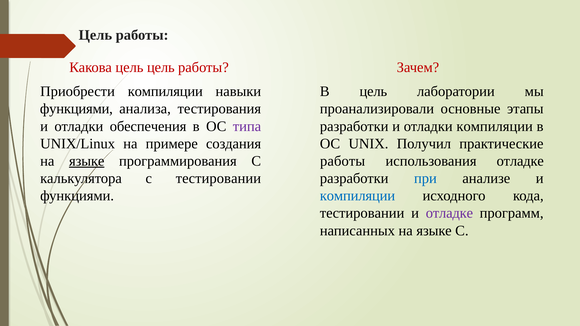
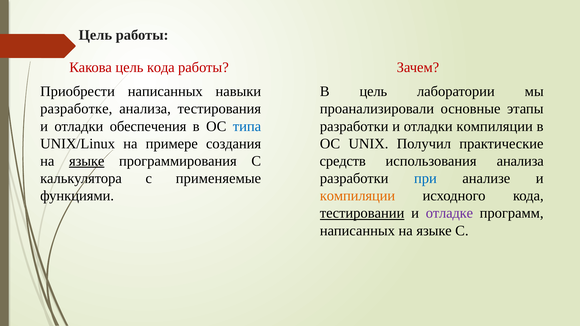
цель цель: цель -> кода
Приобрести компиляции: компиляции -> написанных
функциями at (76, 109): функциями -> разработке
типа colour: purple -> blue
работы at (343, 161): работы -> средств
использования отладке: отладке -> анализа
с тестировании: тестировании -> применяемые
компиляции at (358, 196) colour: blue -> orange
тестировании at (362, 213) underline: none -> present
